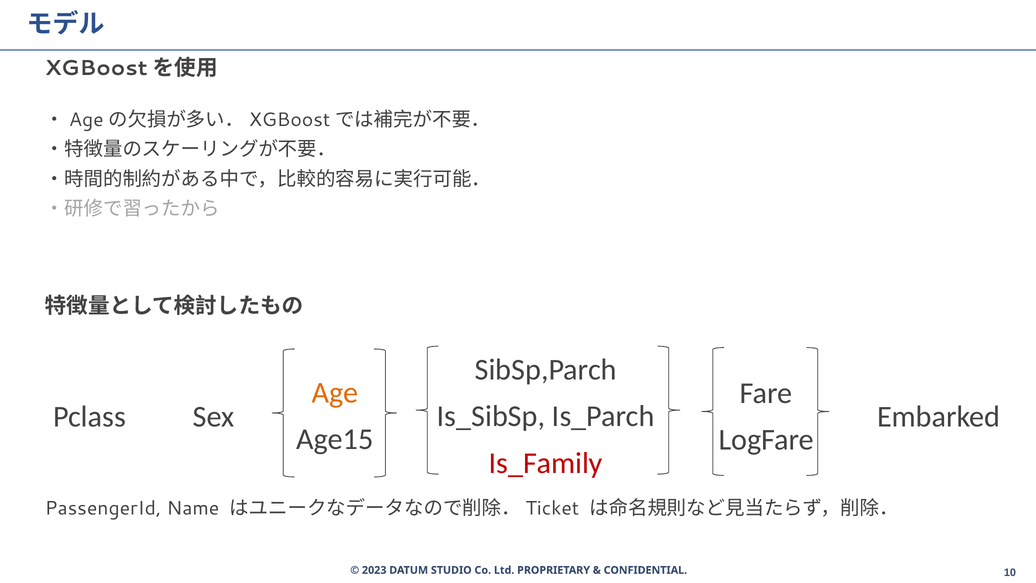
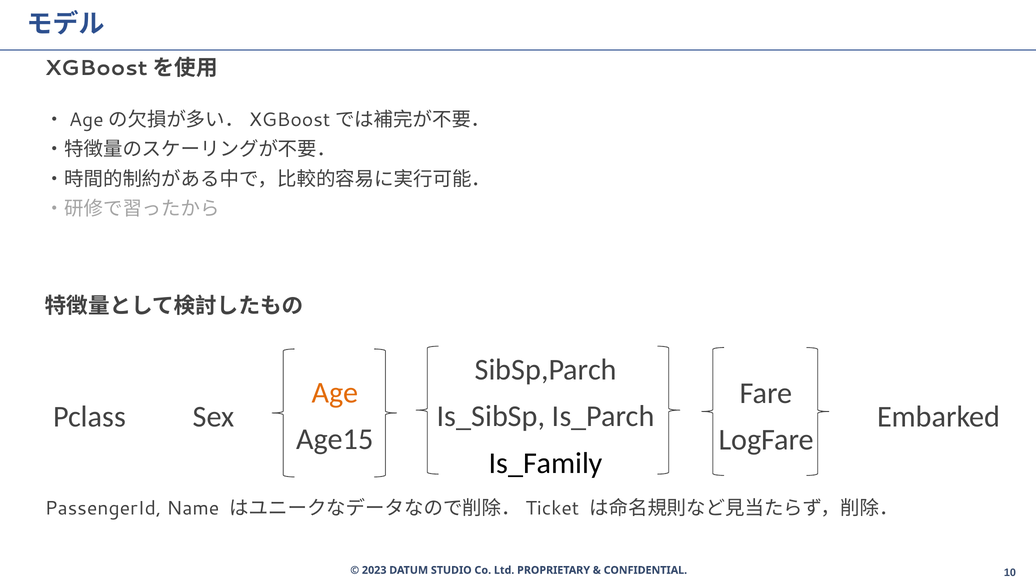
Is_Family colour: red -> black
